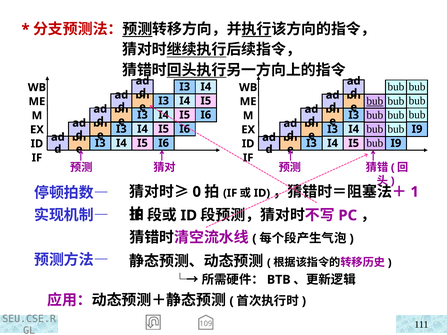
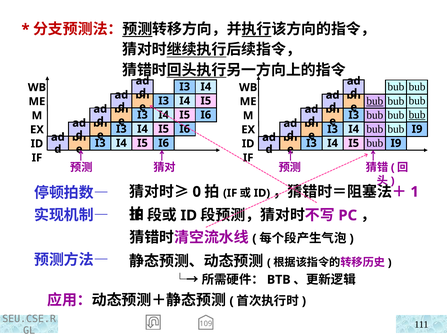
bub at (417, 115) underline: none -> present
